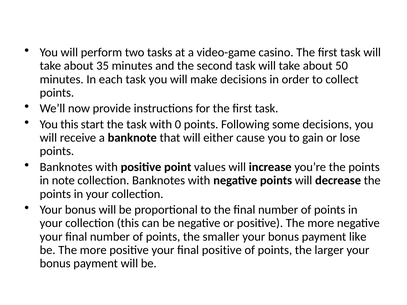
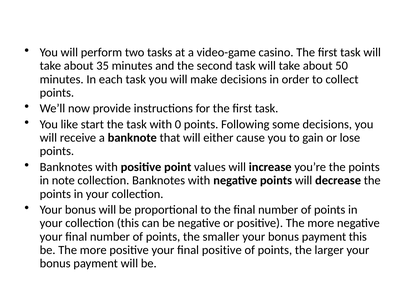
You this: this -> like
payment like: like -> this
